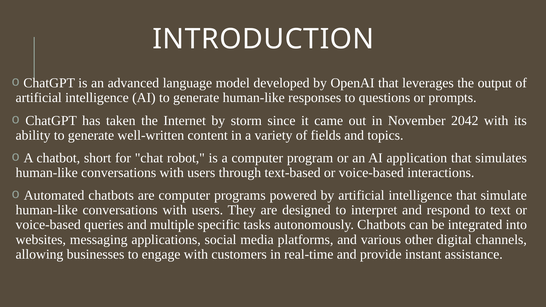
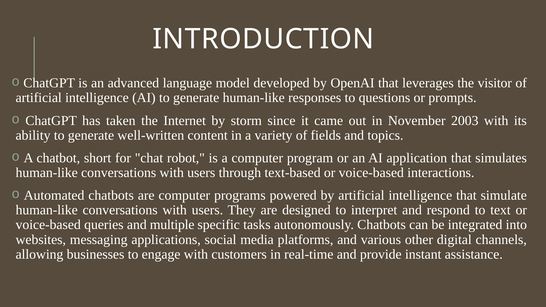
output: output -> visitor
2042: 2042 -> 2003
